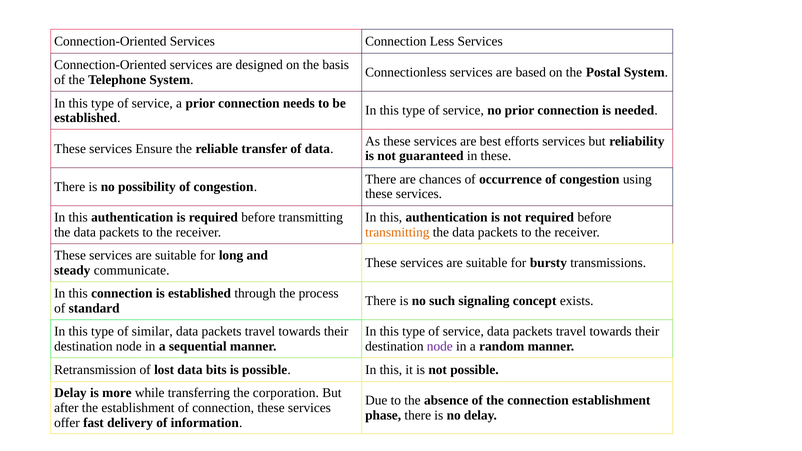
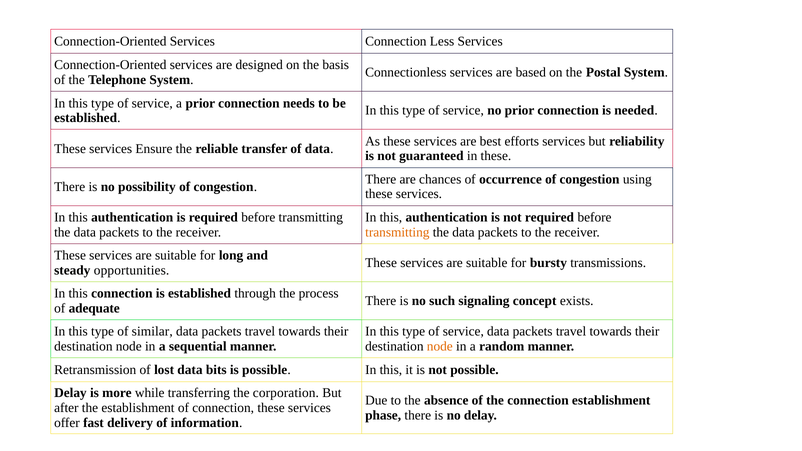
communicate: communicate -> opportunities
standard: standard -> adequate
node at (440, 346) colour: purple -> orange
